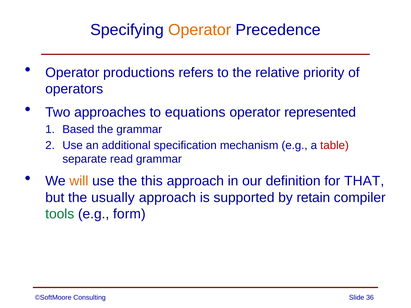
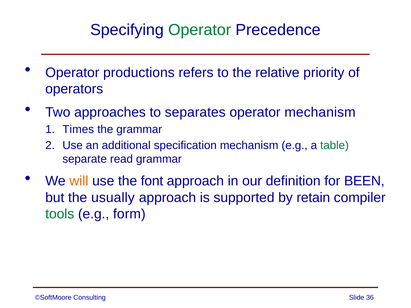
Operator at (200, 30) colour: orange -> green
equations: equations -> separates
operator represented: represented -> mechanism
Based: Based -> Times
table colour: red -> green
this: this -> font
THAT: THAT -> BEEN
